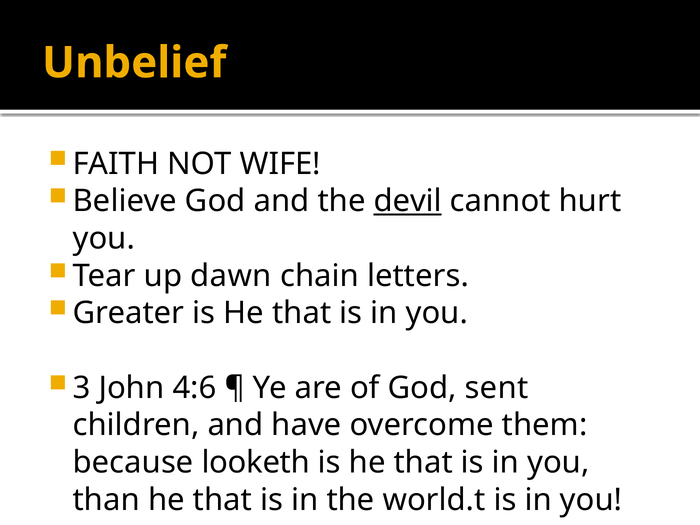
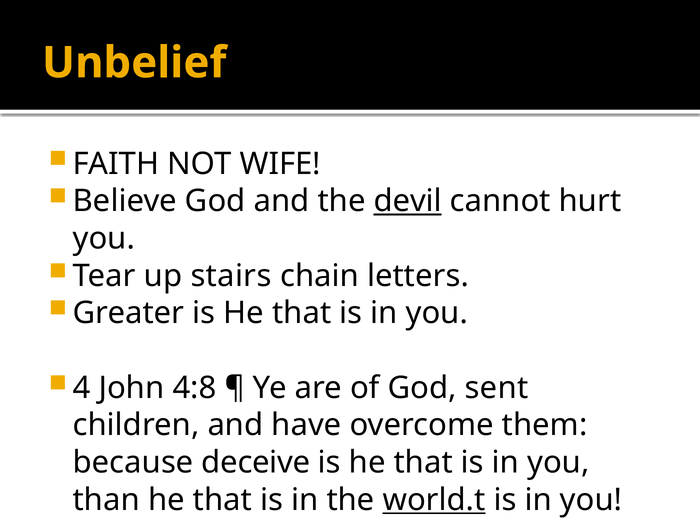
dawn: dawn -> stairs
3: 3 -> 4
4:6: 4:6 -> 4:8
looketh: looketh -> deceive
world.t underline: none -> present
